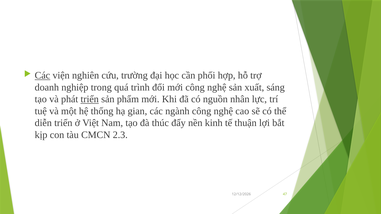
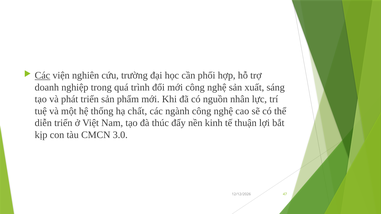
triển at (90, 99) underline: present -> none
gian: gian -> chất
2.3: 2.3 -> 3.0
